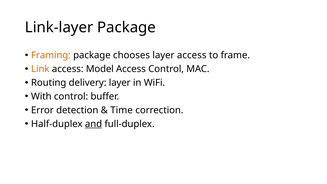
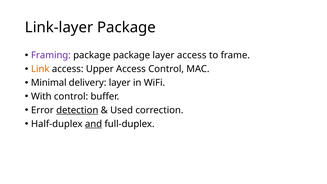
Framing colour: orange -> purple
package chooses: chooses -> package
Model: Model -> Upper
Routing: Routing -> Minimal
detection underline: none -> present
Time: Time -> Used
